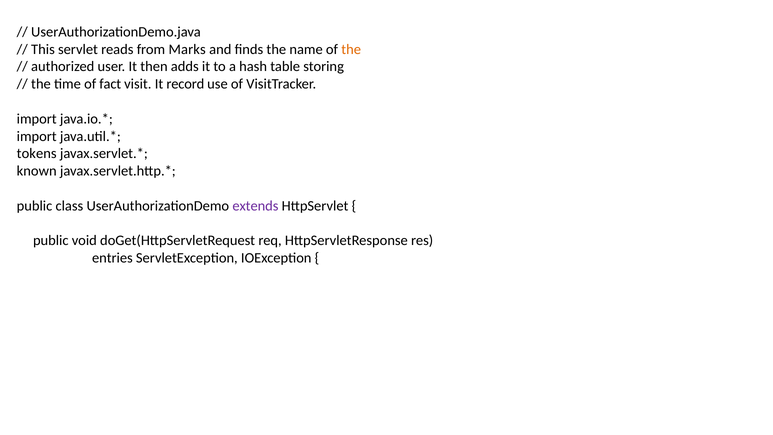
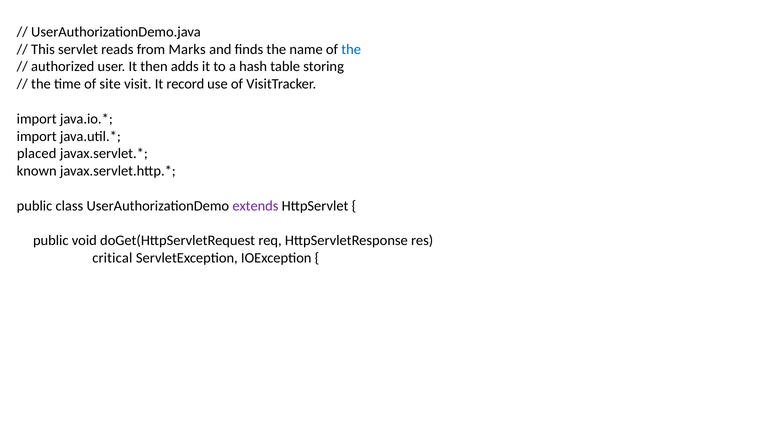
the at (351, 49) colour: orange -> blue
fact: fact -> site
tokens: tokens -> placed
entries: entries -> critical
